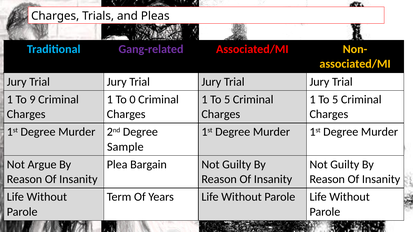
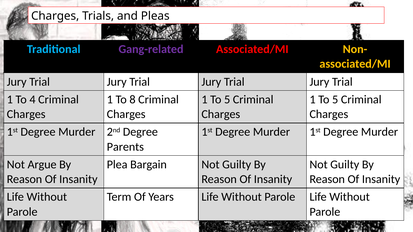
9: 9 -> 4
0: 0 -> 8
Sample: Sample -> Parents
